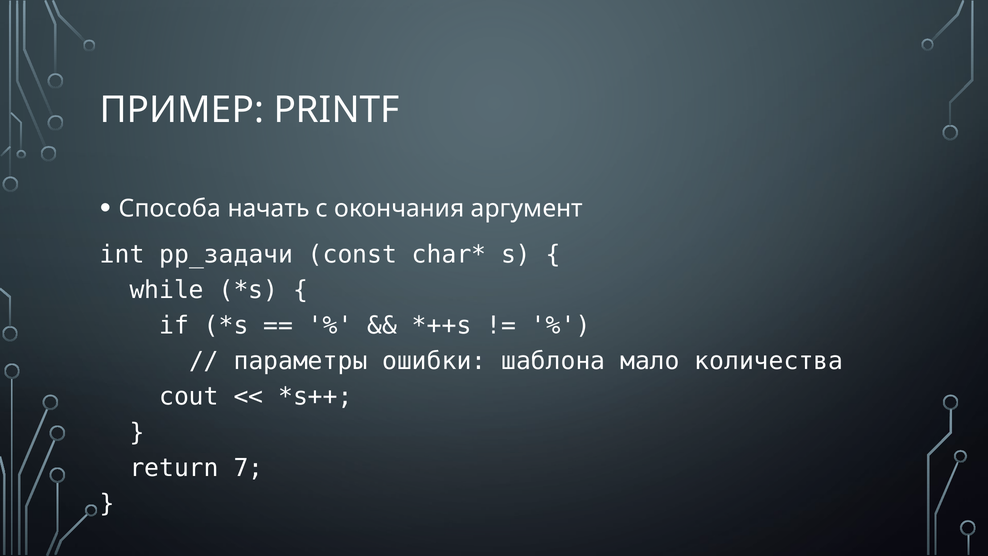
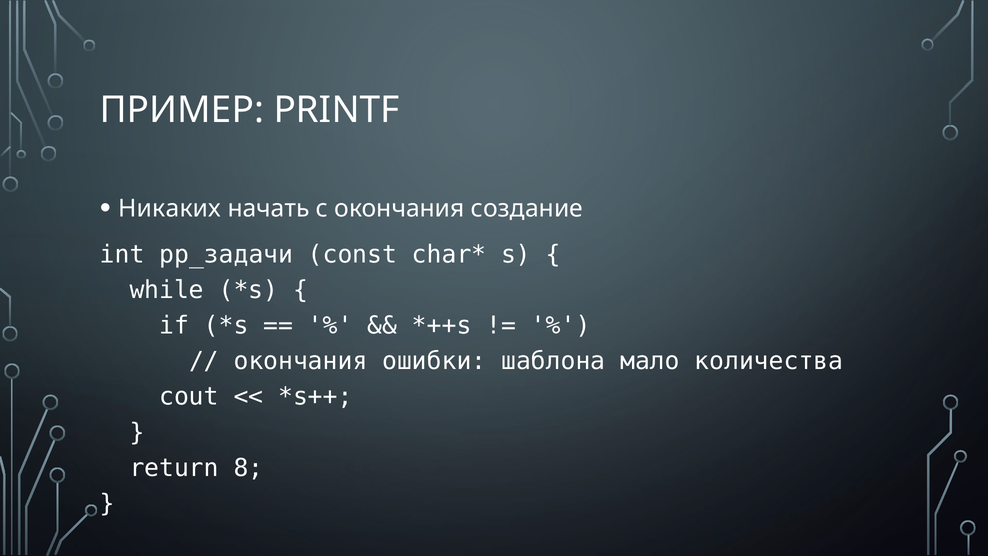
Способа: Способа -> Никаких
аргумент: аргумент -> создание
параметры at (301, 361): параметры -> окончания
7: 7 -> 8
